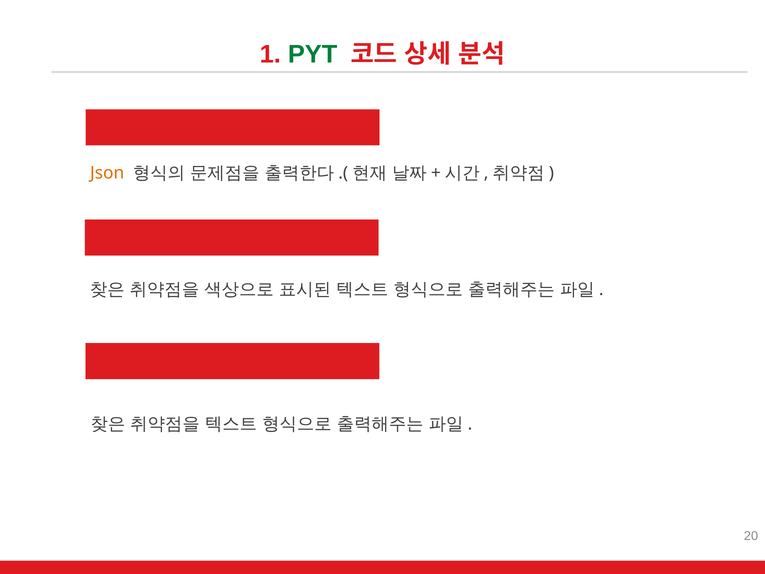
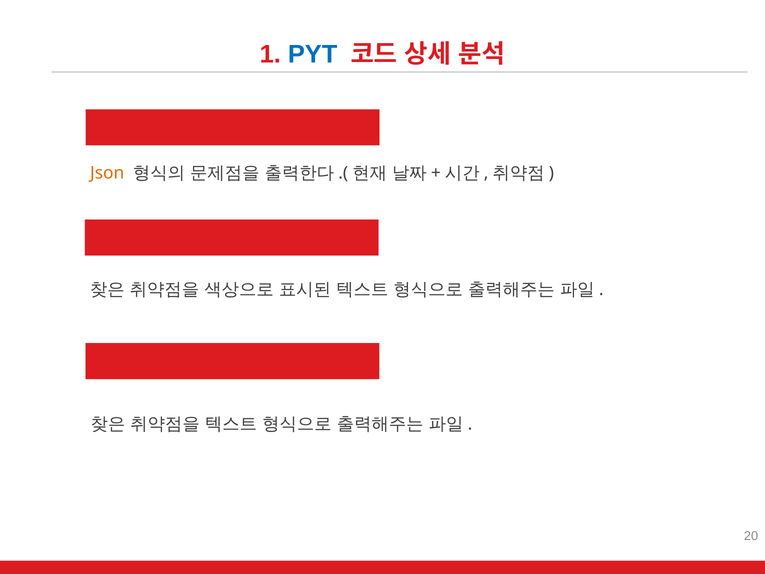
PYT colour: green -> blue
